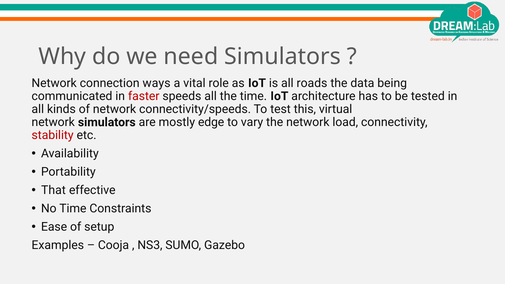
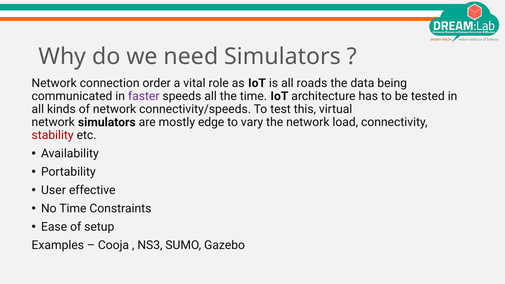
ways: ways -> order
faster colour: red -> purple
That: That -> User
